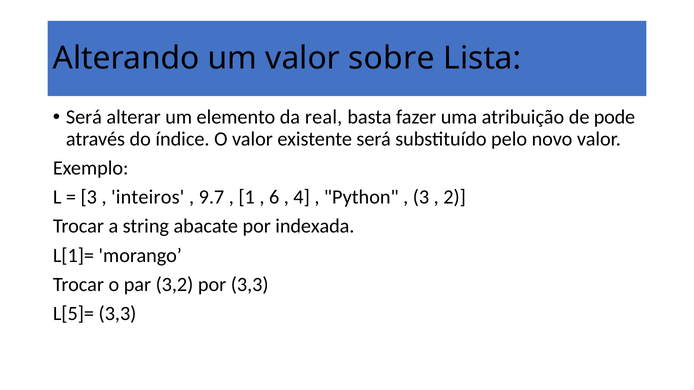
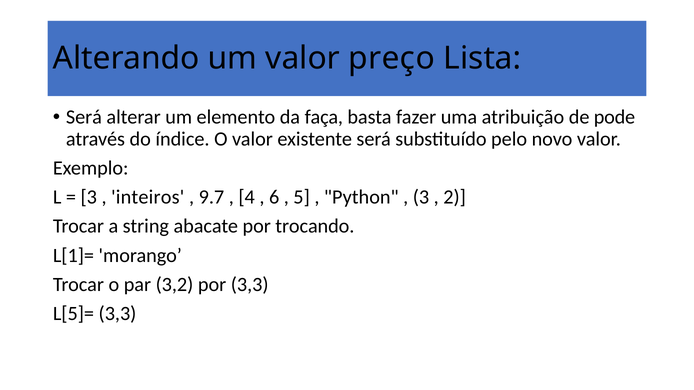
sobre: sobre -> preço
real: real -> faça
1: 1 -> 4
4: 4 -> 5
indexada: indexada -> trocando
